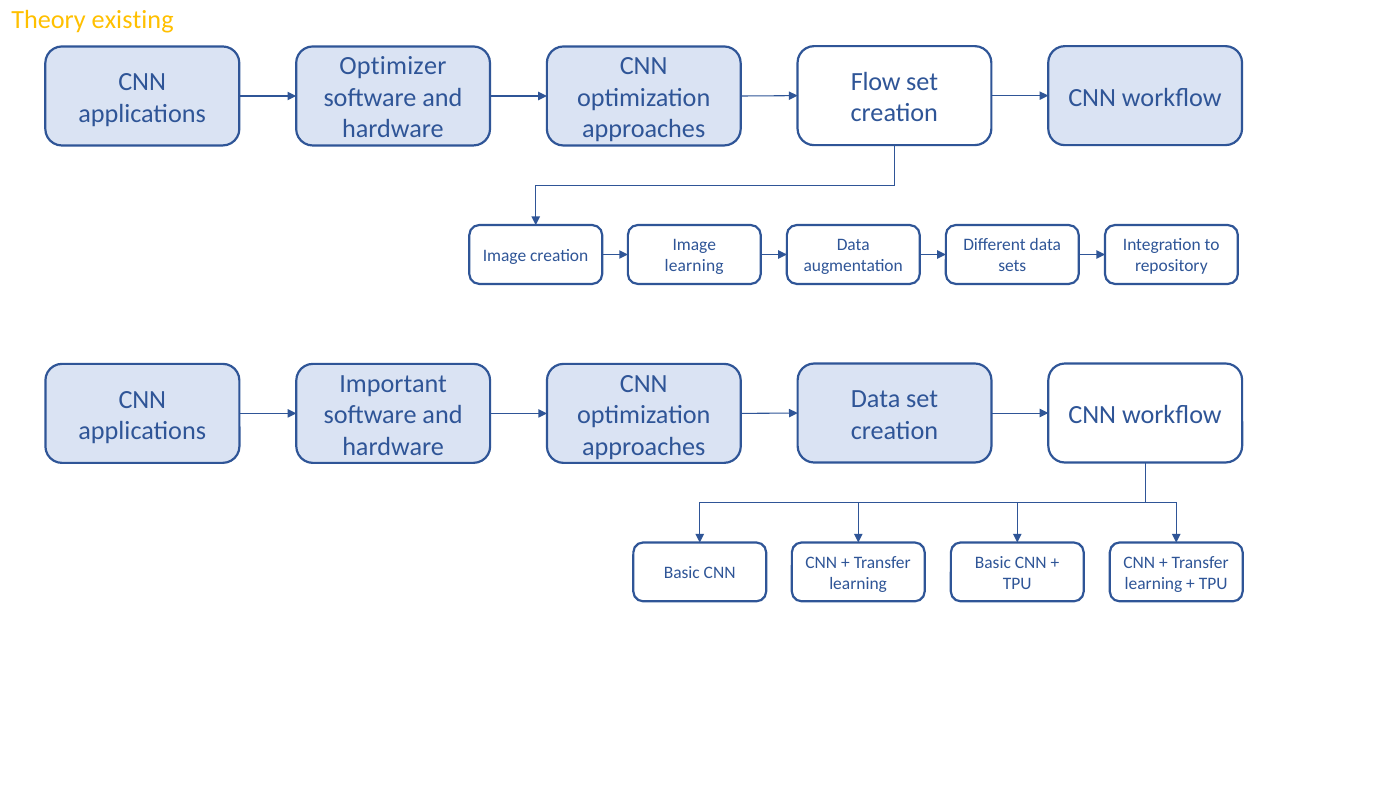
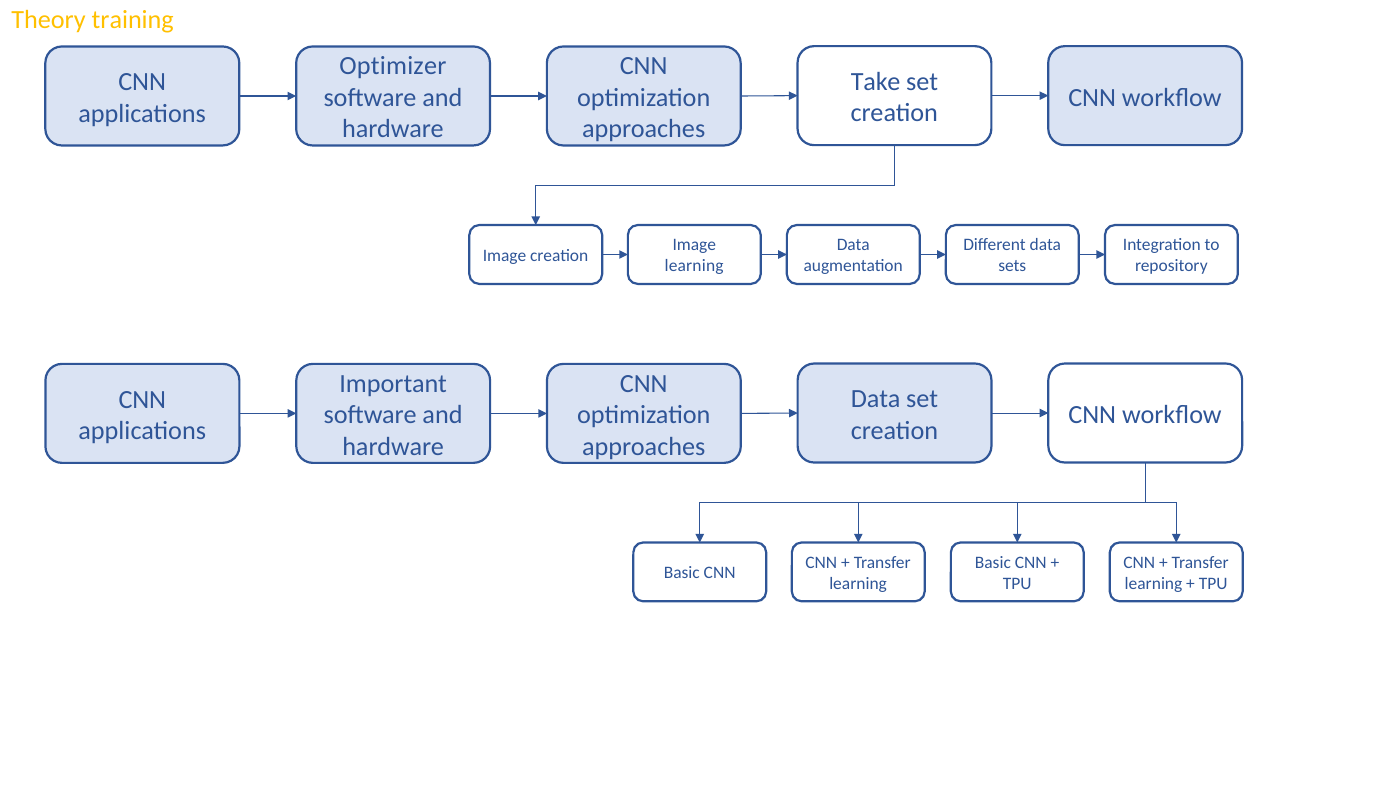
existing: existing -> training
Flow: Flow -> Take
